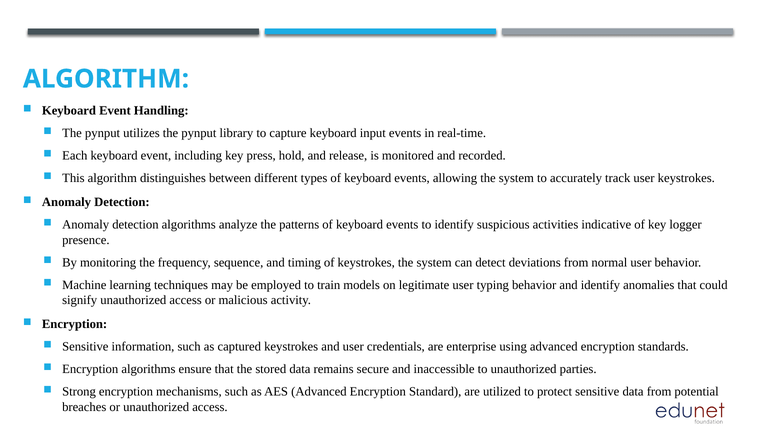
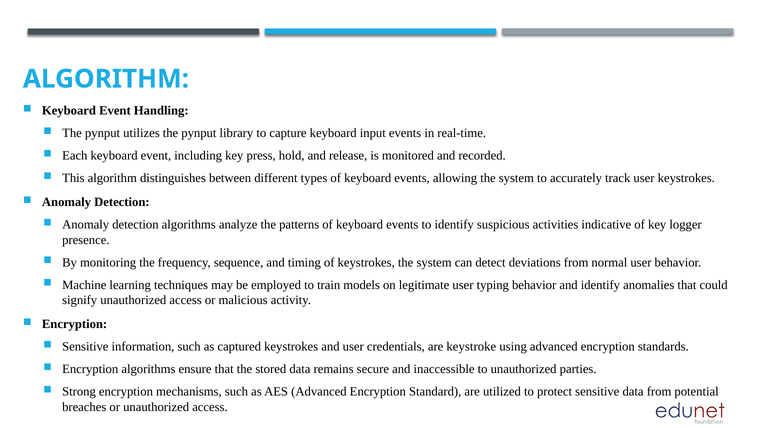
enterprise: enterprise -> keystroke
